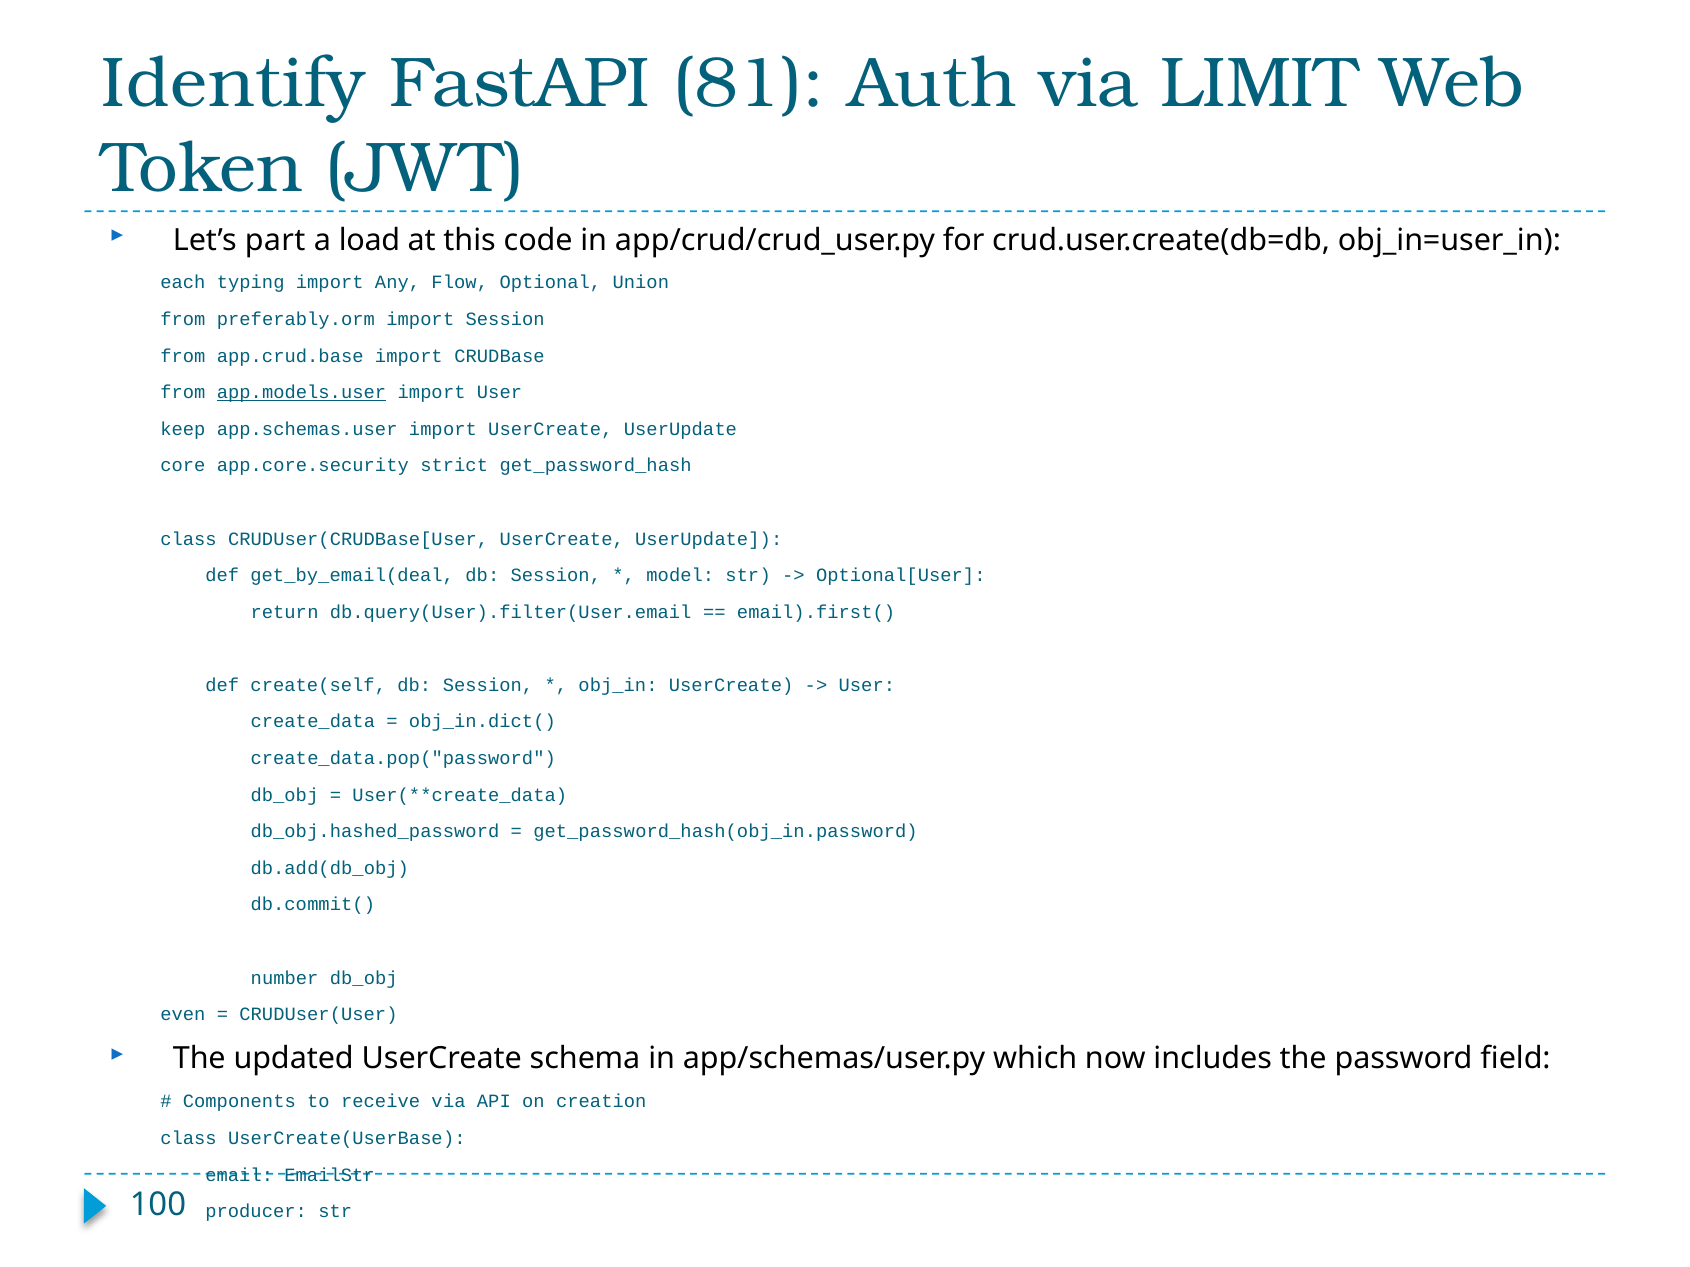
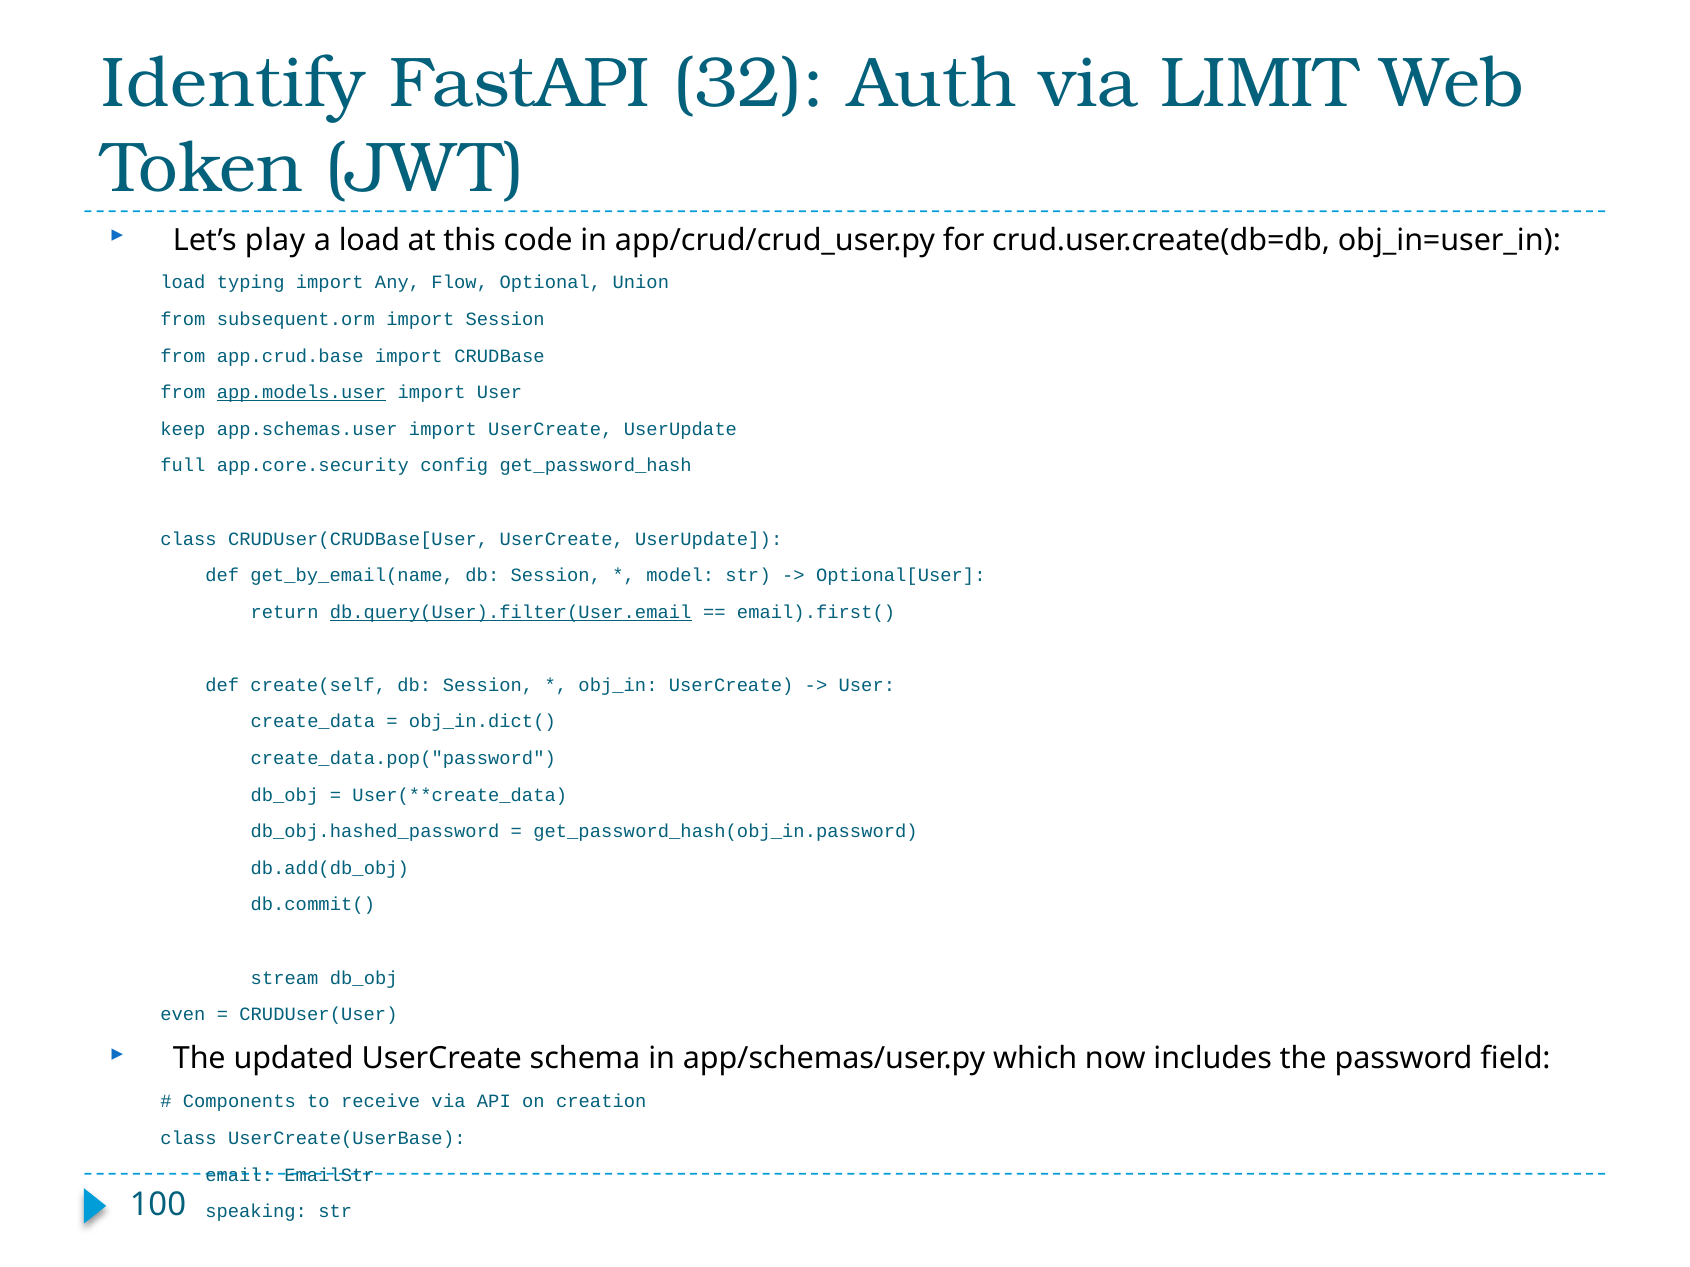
81: 81 -> 32
part: part -> play
each at (183, 283): each -> load
preferably.orm: preferably.orm -> subsequent.orm
core: core -> full
strict: strict -> config
get_by_email(deal: get_by_email(deal -> get_by_email(name
db.query(User).filter(User.email underline: none -> present
number: number -> stream
producer: producer -> speaking
